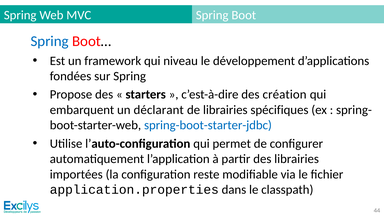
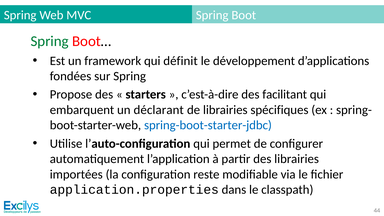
Spring at (50, 41) colour: blue -> green
niveau: niveau -> définit
création: création -> facilitant
